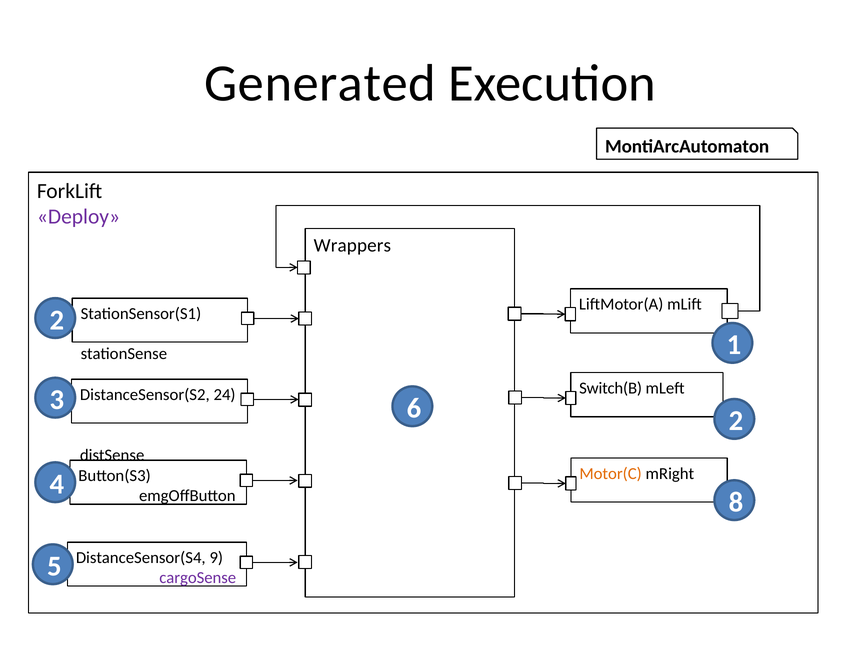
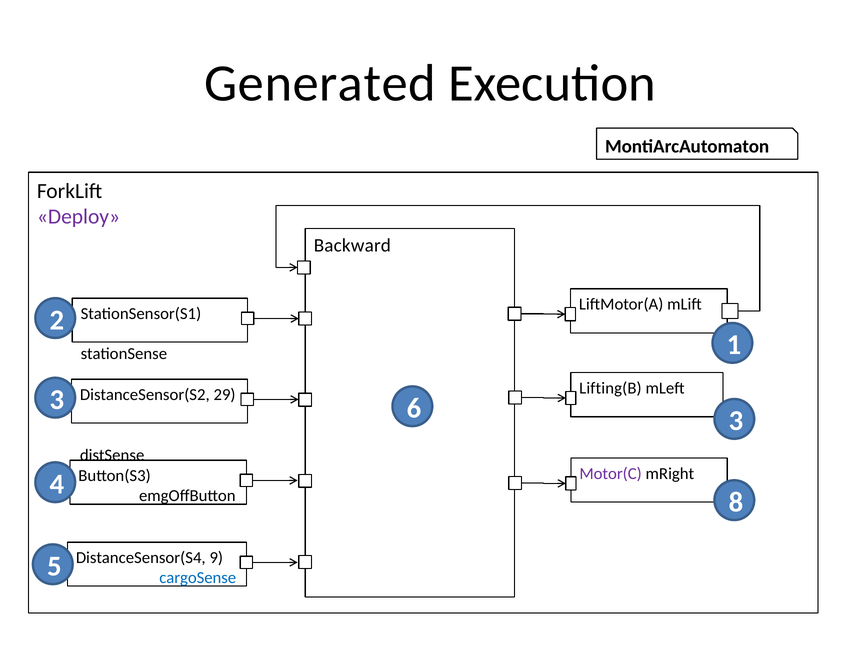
Wrappers: Wrappers -> Backward
Switch(B: Switch(B -> Lifting(B
24: 24 -> 29
6 2: 2 -> 3
Motor(C colour: orange -> purple
cargoSense colour: purple -> blue
